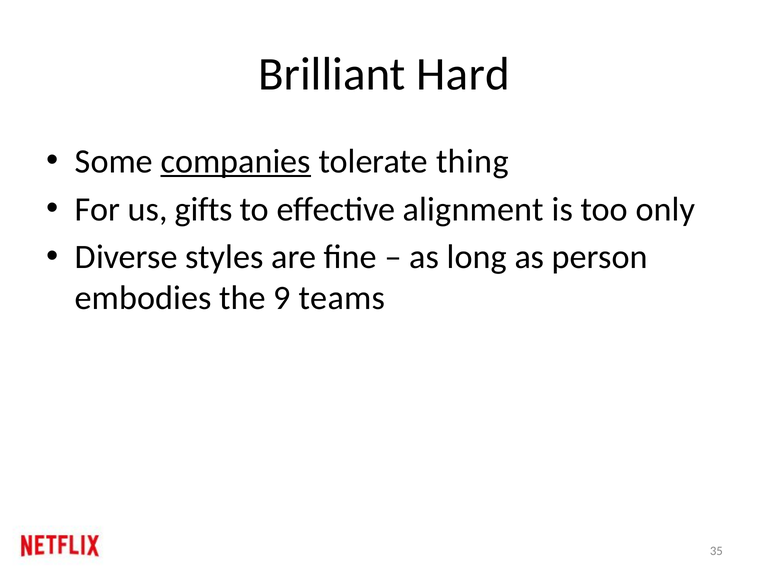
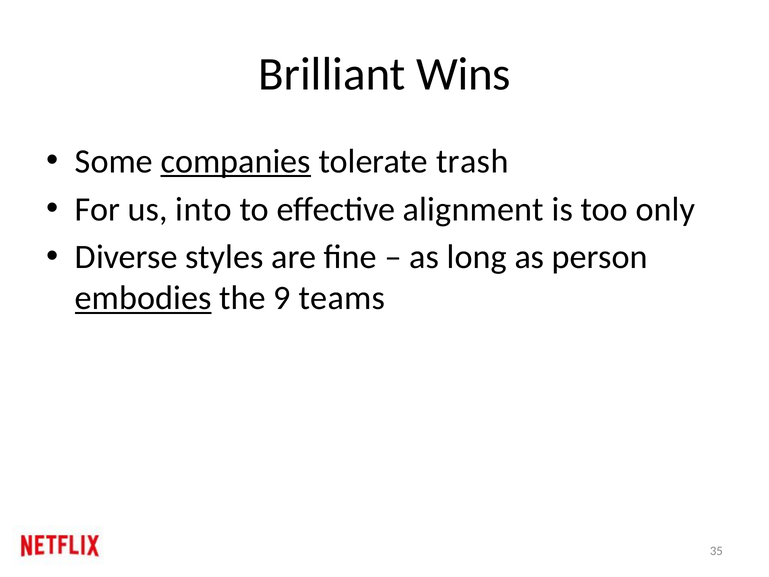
Hard: Hard -> Wins
thing: thing -> trash
gifts: gifts -> into
embodies underline: none -> present
